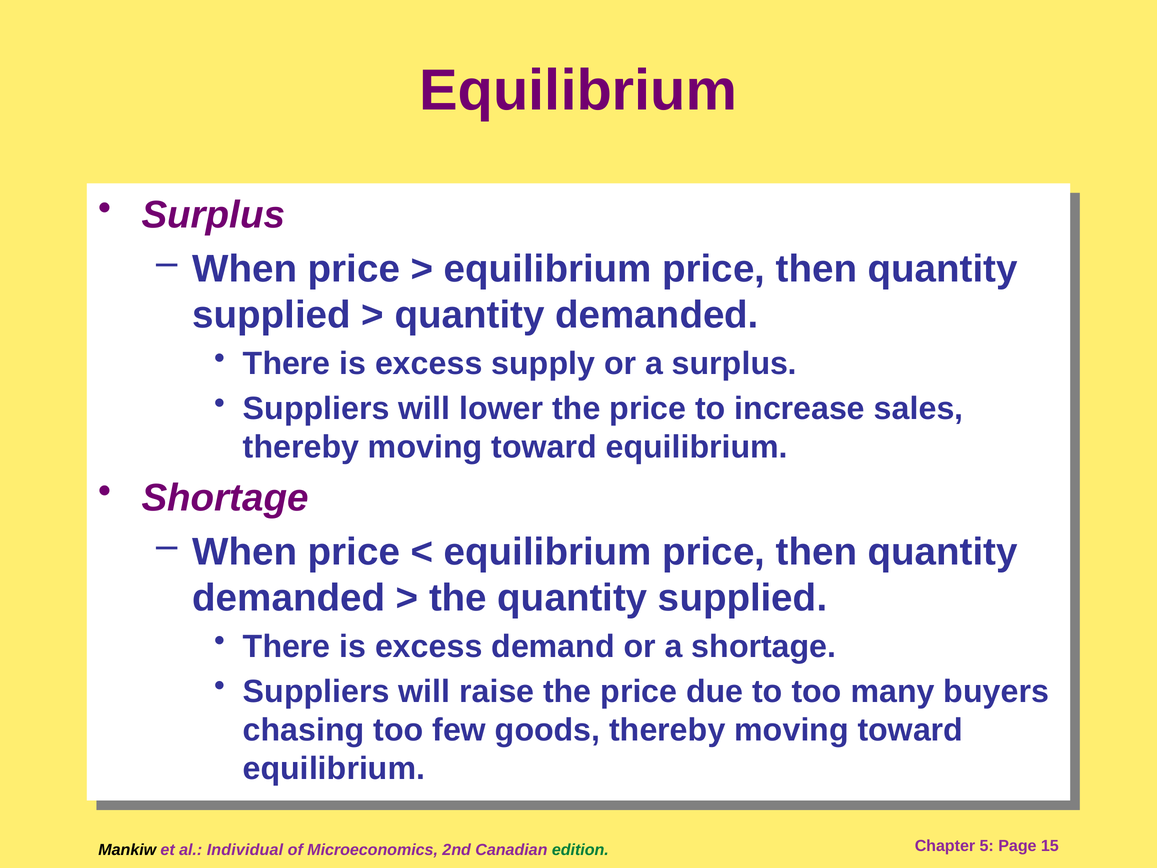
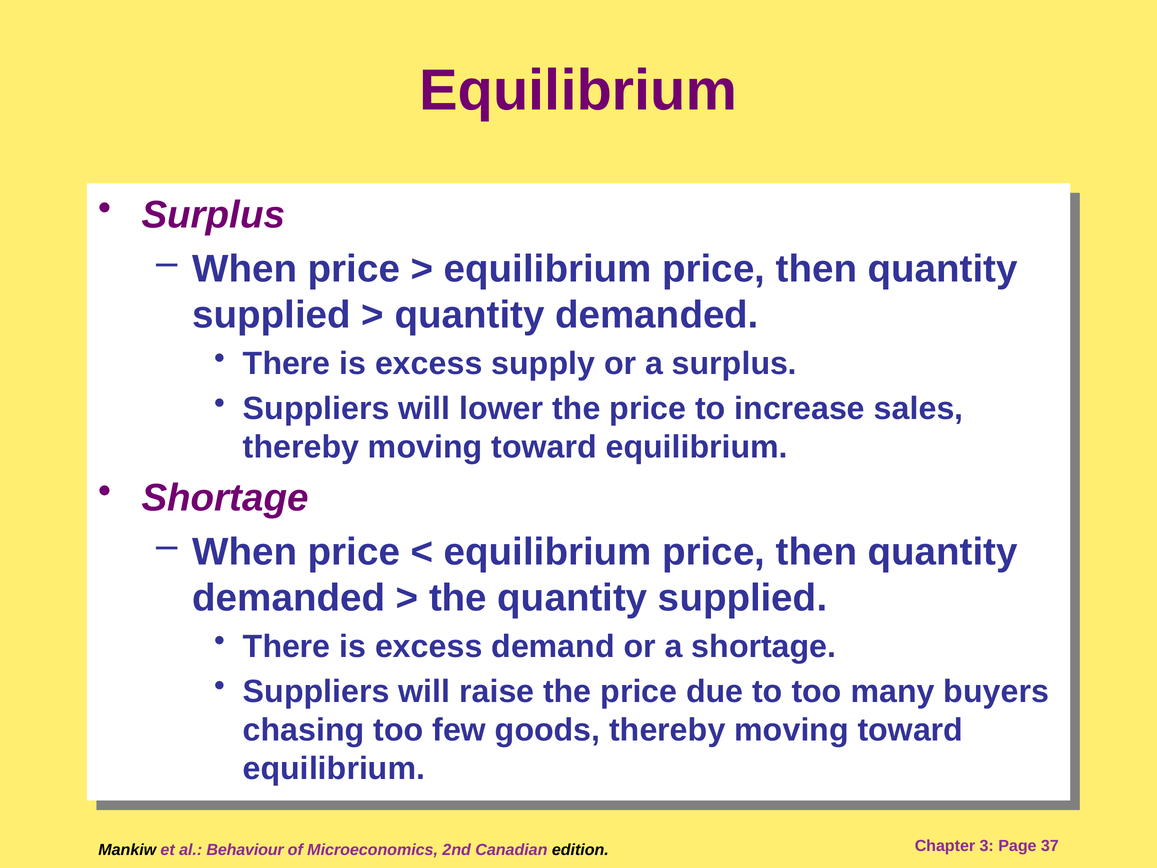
Individual: Individual -> Behaviour
edition colour: green -> black
5: 5 -> 3
15: 15 -> 37
